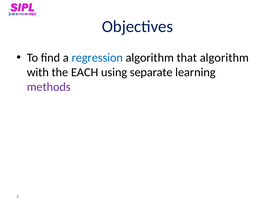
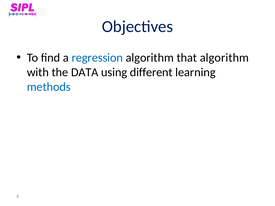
EACH: EACH -> DATA
separate: separate -> different
methods colour: purple -> blue
